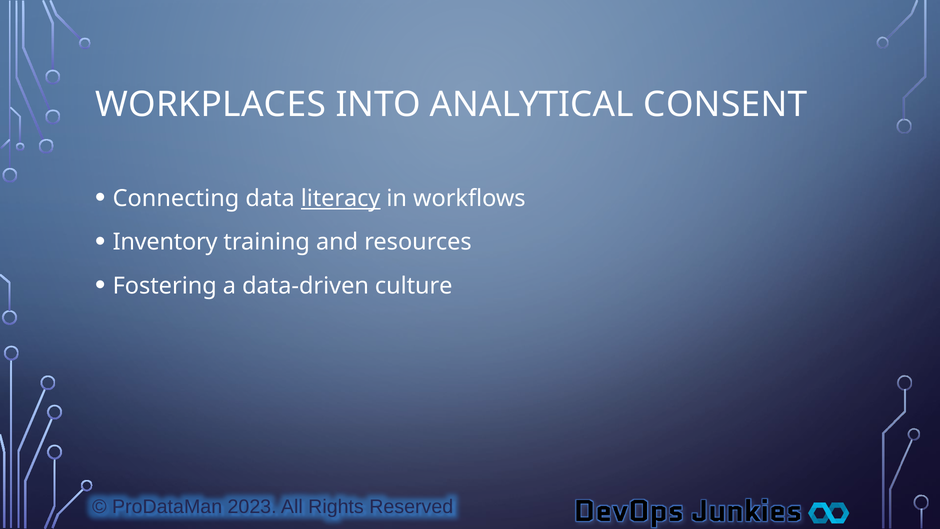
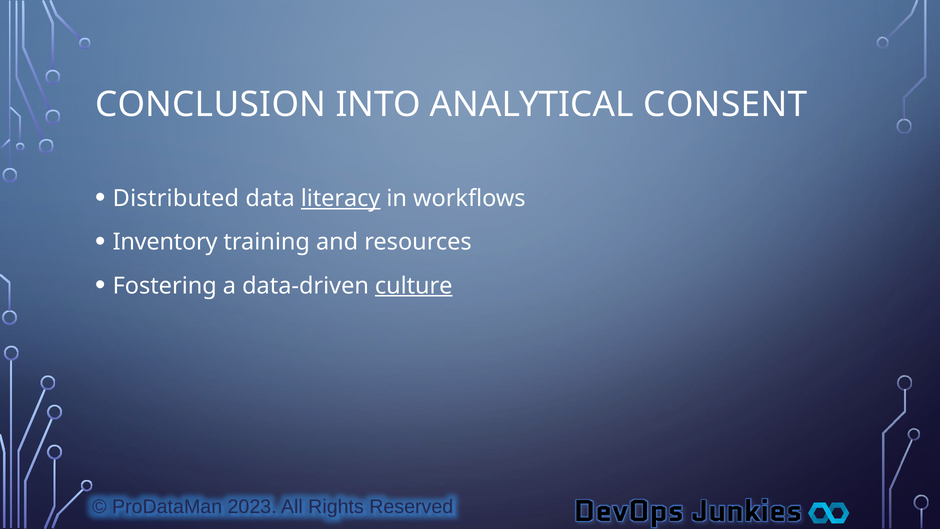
WORKPLACES: WORKPLACES -> CONCLUSION
Connecting: Connecting -> Distributed
culture underline: none -> present
